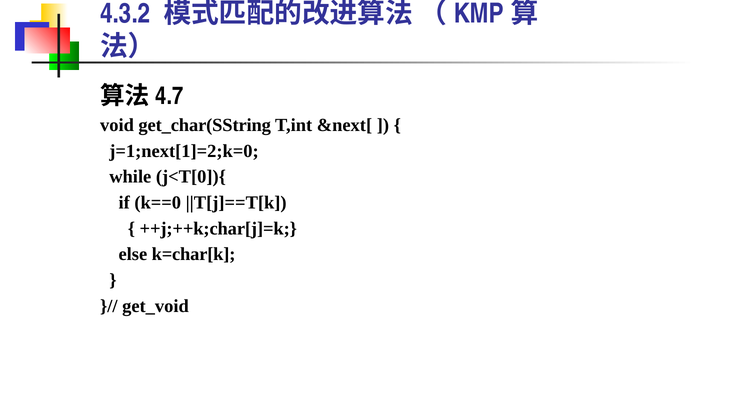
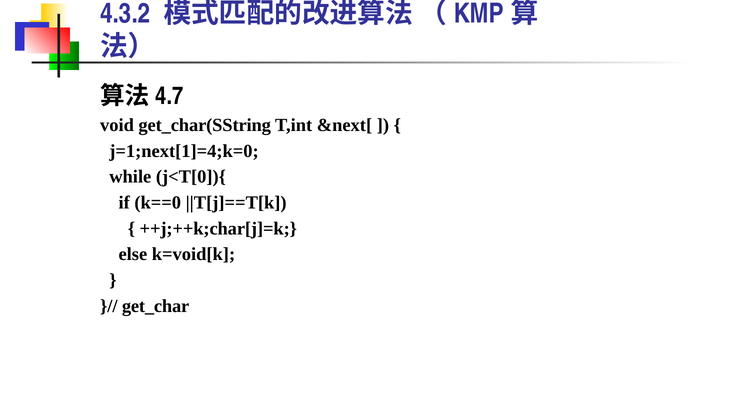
j=1;next[1]=2;k=0: j=1;next[1]=2;k=0 -> j=1;next[1]=4;k=0
k=char[k: k=char[k -> k=void[k
get_void: get_void -> get_char
